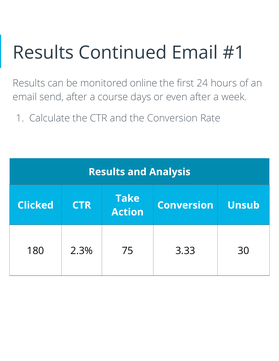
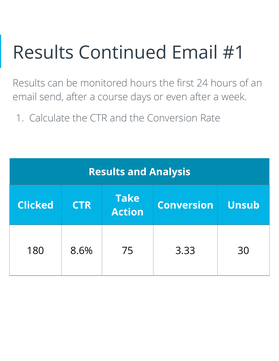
monitored online: online -> hours
2.3%: 2.3% -> 8.6%
